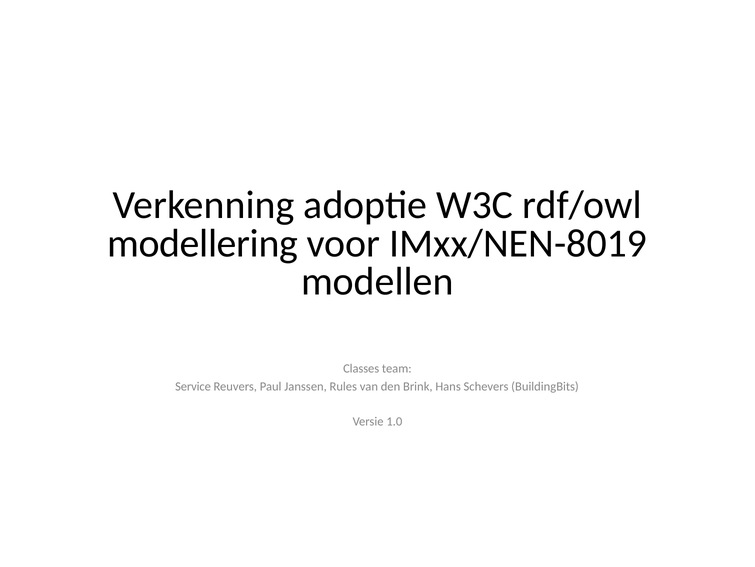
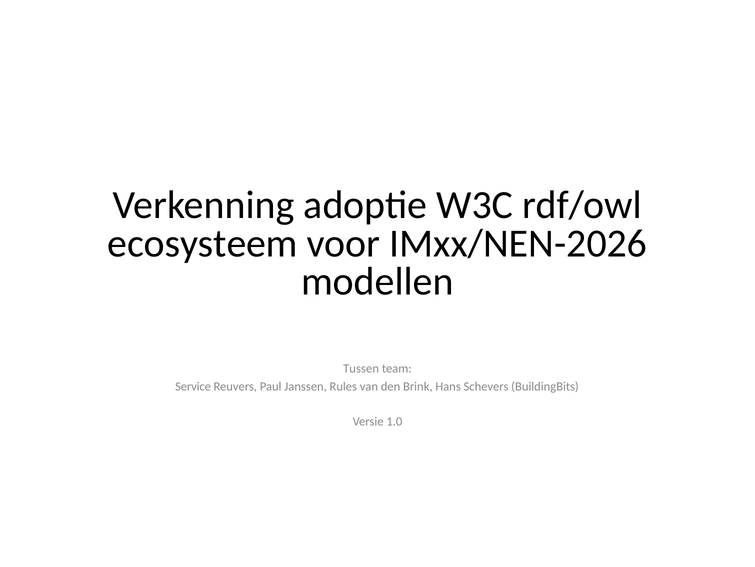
modellering: modellering -> ecosysteem
IMxx/NEN-8019: IMxx/NEN-8019 -> IMxx/NEN-2026
Classes: Classes -> Tussen
